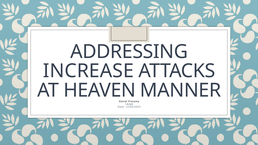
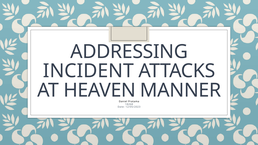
INCREASE: INCREASE -> INCIDENT
